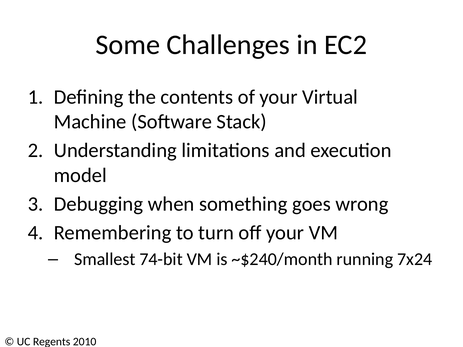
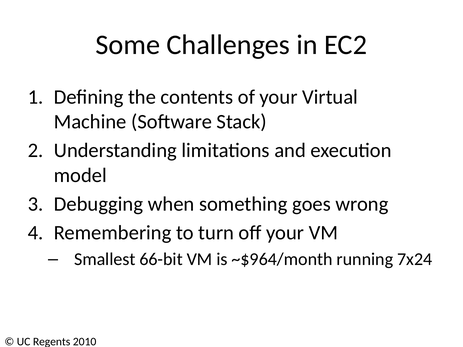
74-bit: 74-bit -> 66-bit
~$240/month: ~$240/month -> ~$964/month
